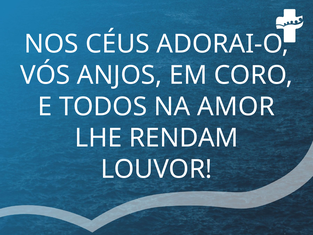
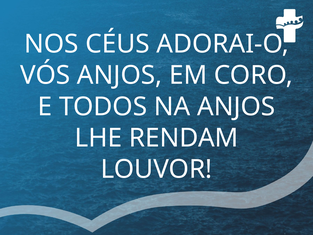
NA AMOR: AMOR -> ANJOS
